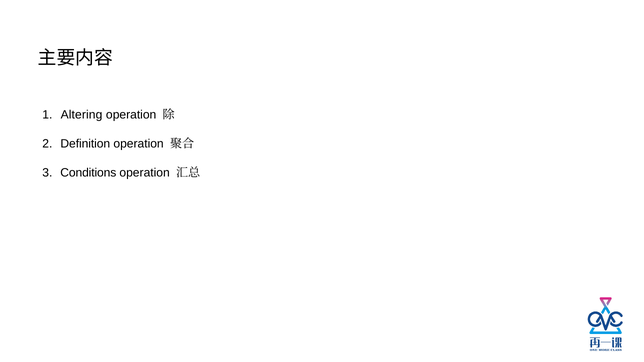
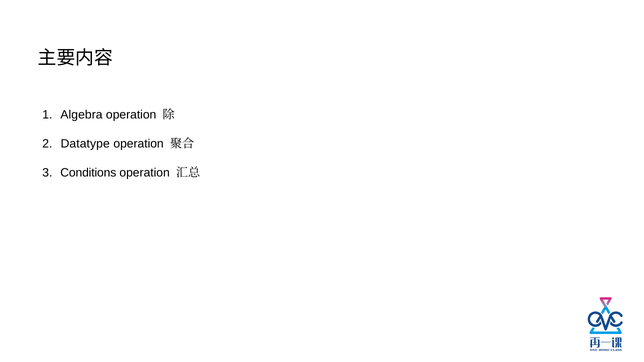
Altering: Altering -> Algebra
Definition: Definition -> Datatype
